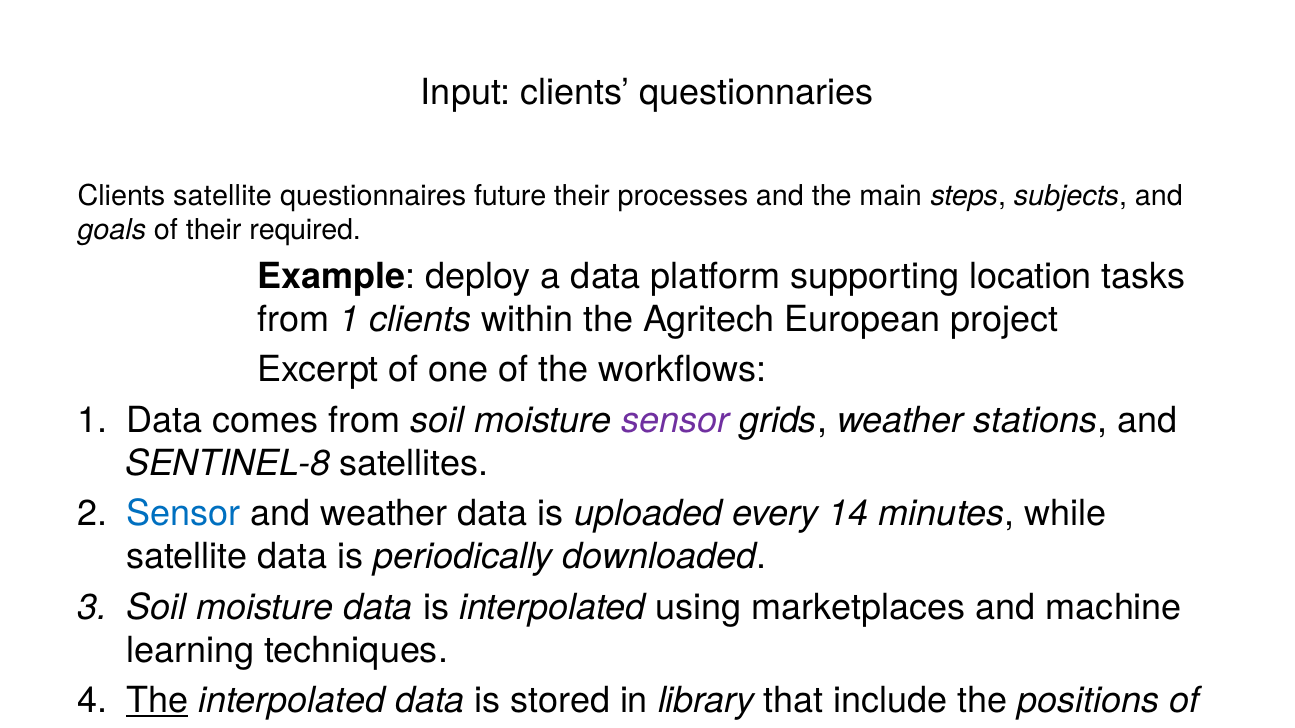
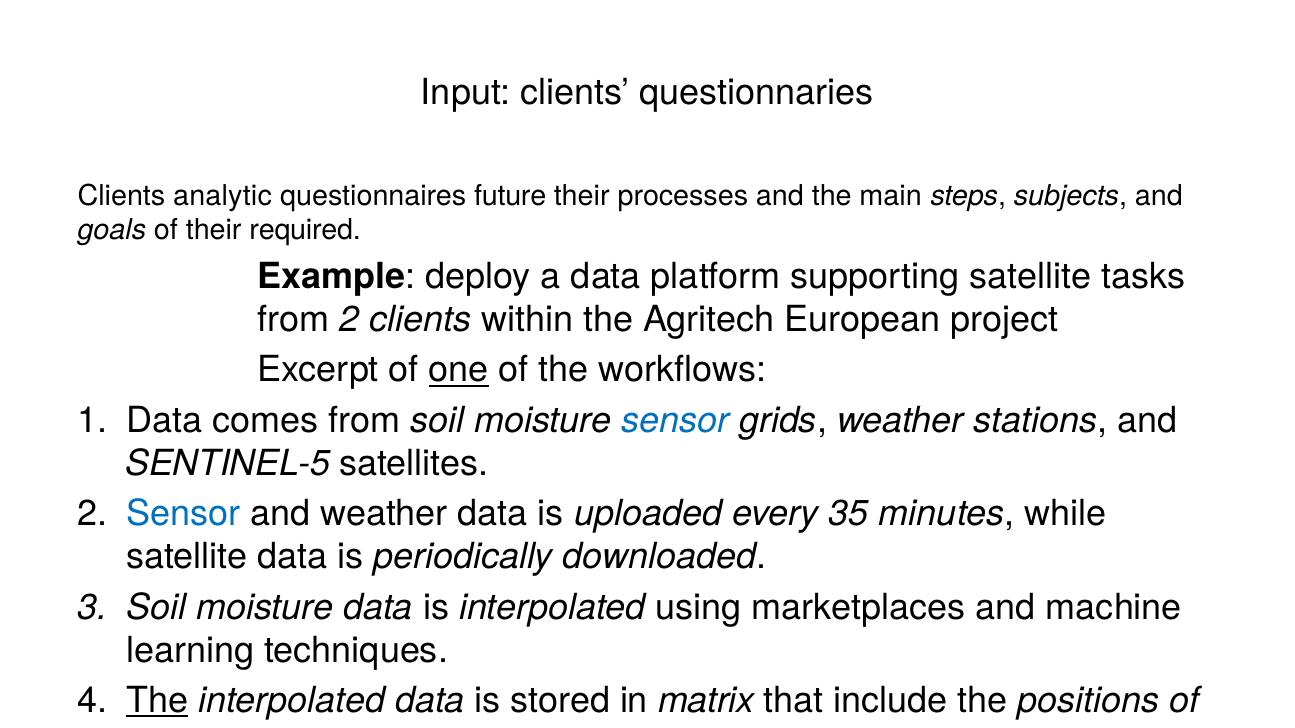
Clients satellite: satellite -> analytic
supporting location: location -> satellite
from 1: 1 -> 2
one underline: none -> present
sensor at (675, 421) colour: purple -> blue
SENTINEL-8: SENTINEL-8 -> SENTINEL-5
14: 14 -> 35
in library: library -> matrix
